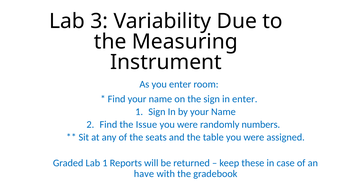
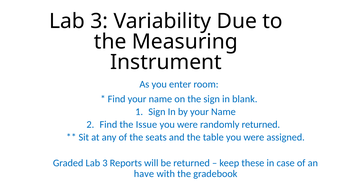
in enter: enter -> blank
randomly numbers: numbers -> returned
Graded Lab 1: 1 -> 3
